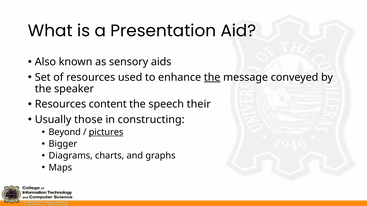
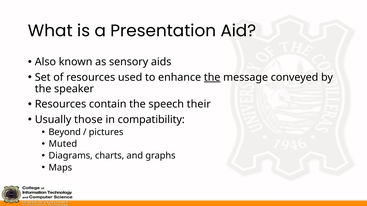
content: content -> contain
constructing: constructing -> compatibility
pictures underline: present -> none
Bigger: Bigger -> Muted
